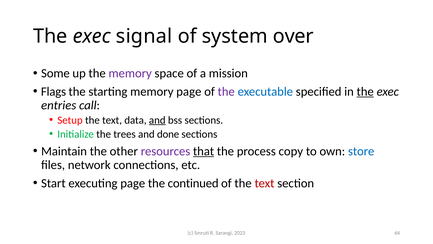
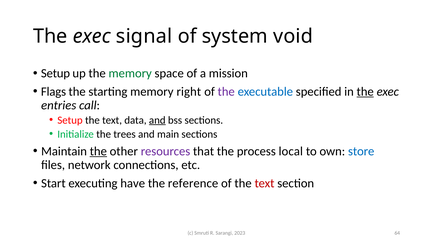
over: over -> void
Some at (55, 73): Some -> Setup
memory at (130, 73) colour: purple -> green
memory page: page -> right
done: done -> main
the at (98, 151) underline: none -> present
that underline: present -> none
copy: copy -> local
executing page: page -> have
continued: continued -> reference
